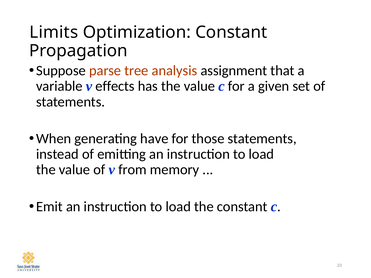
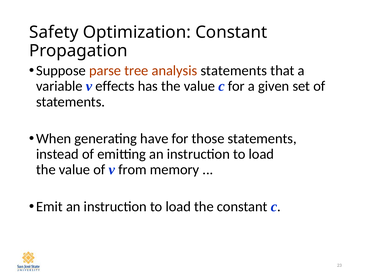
Limits: Limits -> Safety
analysis assignment: assignment -> statements
